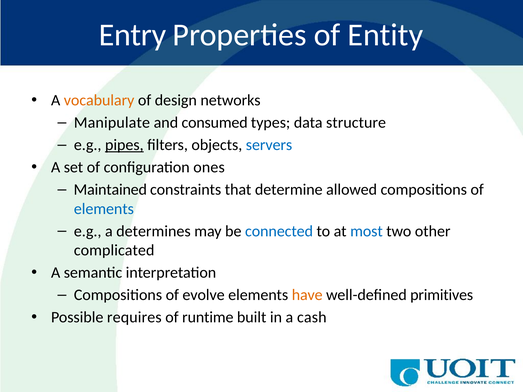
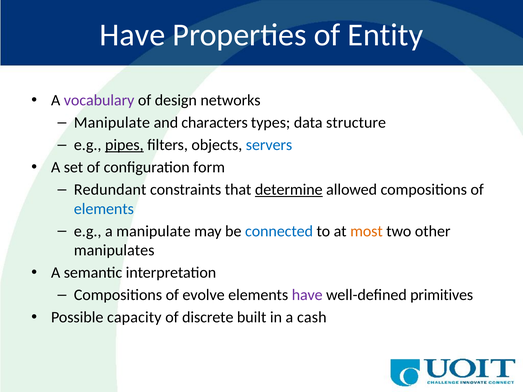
Entry at (133, 35): Entry -> Have
vocabulary colour: orange -> purple
consumed: consumed -> characters
ones: ones -> form
Maintained: Maintained -> Redundant
determine underline: none -> present
a determines: determines -> manipulate
most colour: blue -> orange
complicated: complicated -> manipulates
have at (307, 295) colour: orange -> purple
requires: requires -> capacity
runtime: runtime -> discrete
